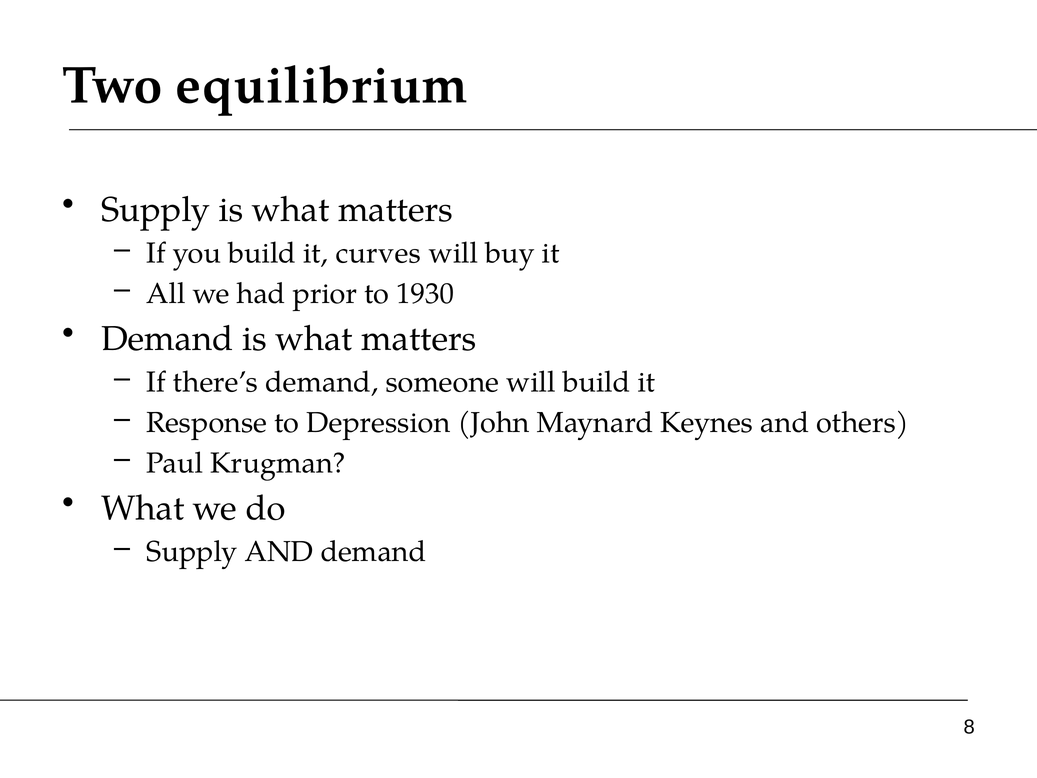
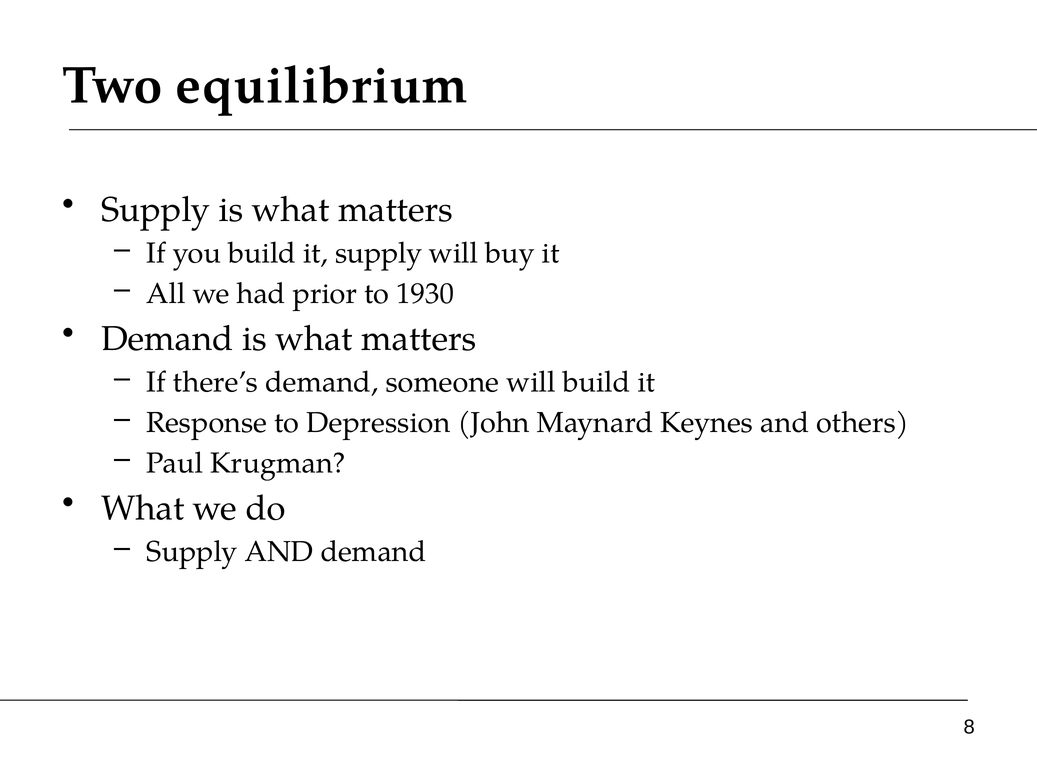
it curves: curves -> supply
